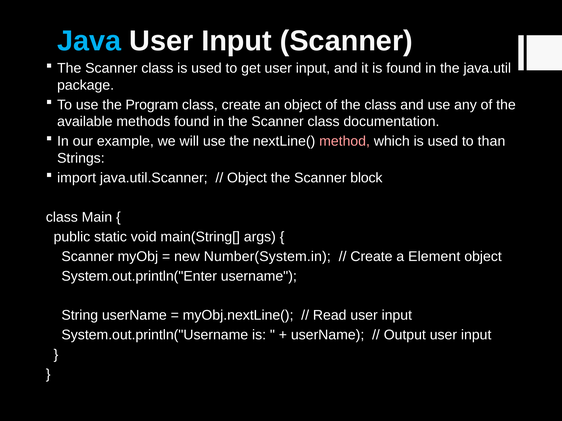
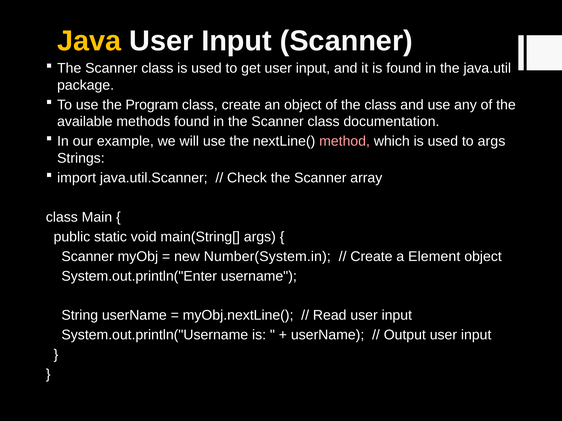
Java colour: light blue -> yellow
to than: than -> args
Object at (247, 178): Object -> Check
block: block -> array
